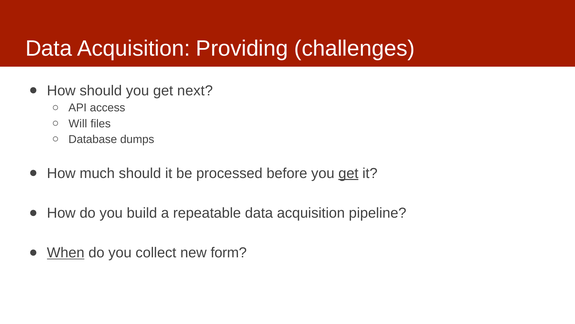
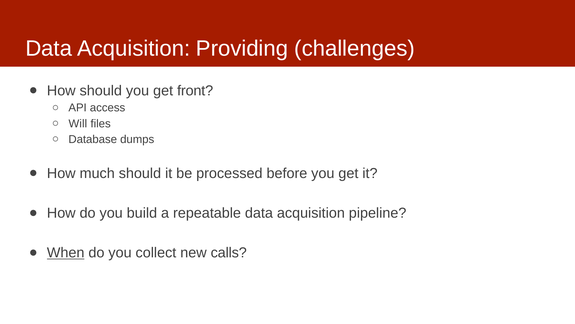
next: next -> front
get at (348, 173) underline: present -> none
form: form -> calls
